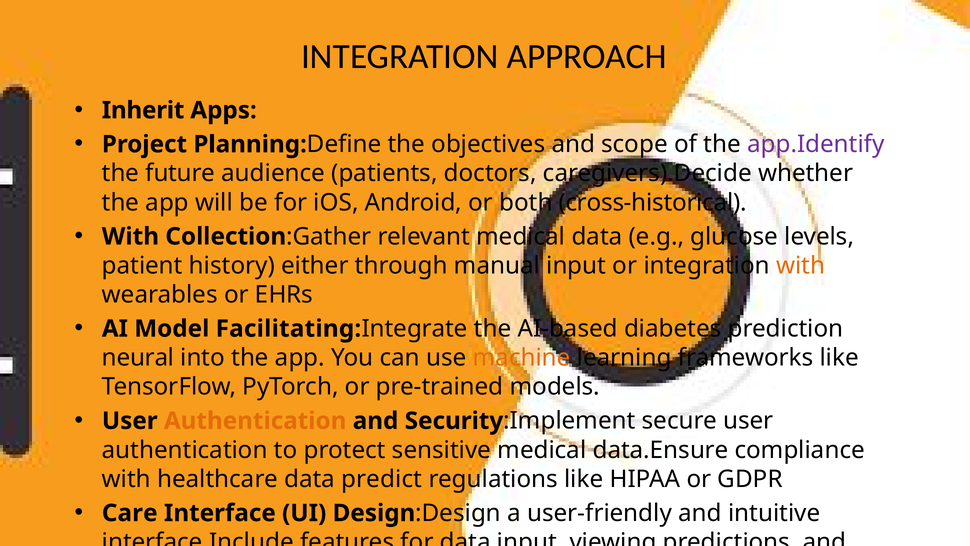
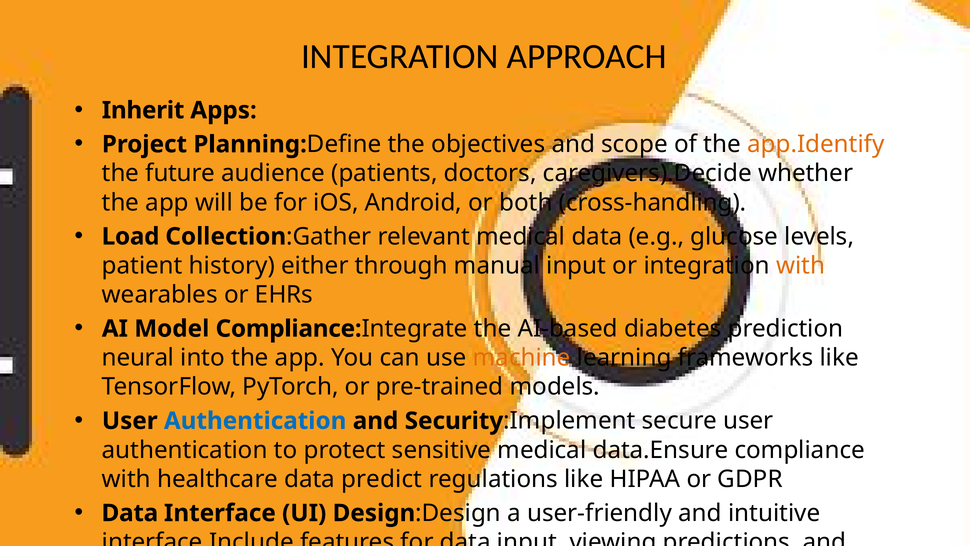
app.Identify colour: purple -> orange
cross-historical: cross-historical -> cross-handling
With at (130, 236): With -> Load
Model Facilitating: Facilitating -> Compliance
Authentication at (255, 421) colour: orange -> blue
Care at (130, 513): Care -> Data
